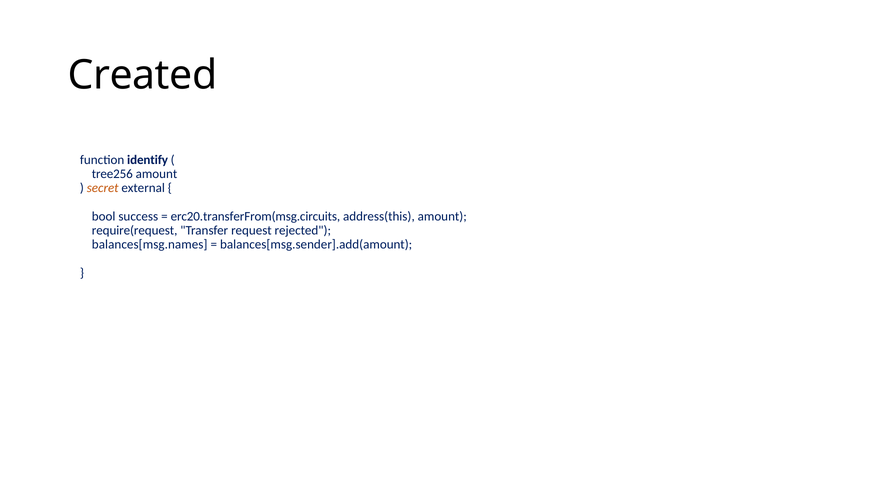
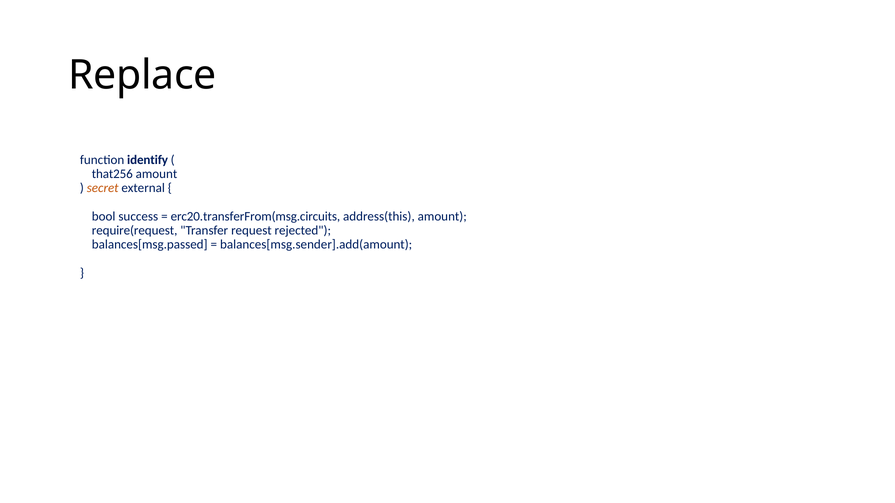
Created: Created -> Replace
tree256: tree256 -> that256
balances[msg.names: balances[msg.names -> balances[msg.passed
